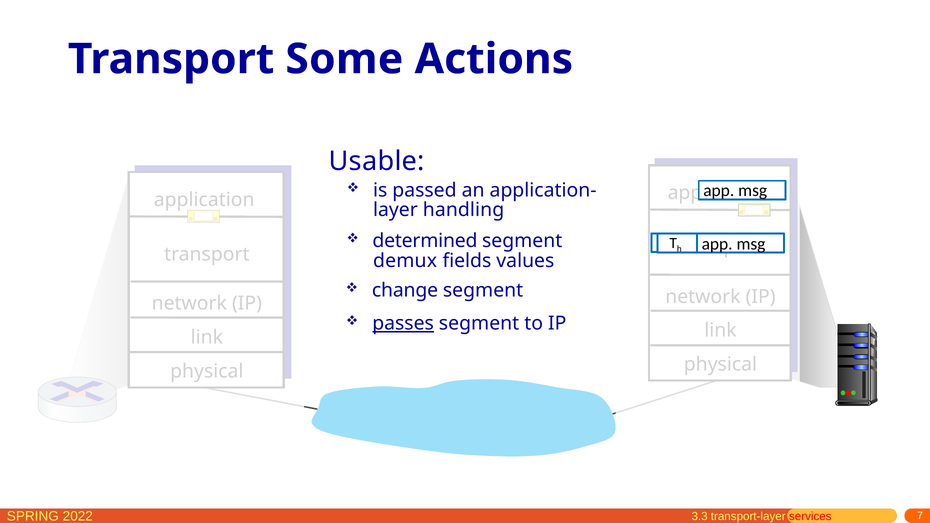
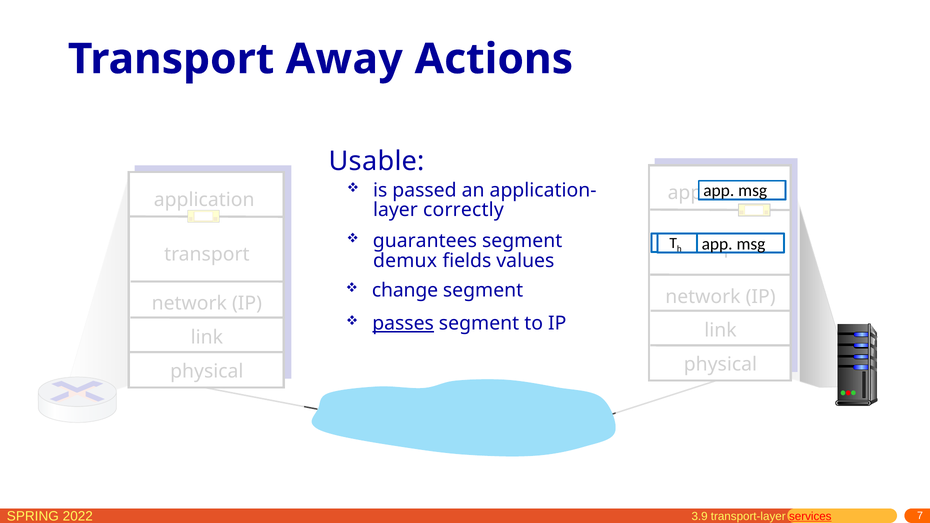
Some: Some -> Away
handling: handling -> correctly
determined: determined -> guarantees
3.3: 3.3 -> 3.9
services underline: none -> present
